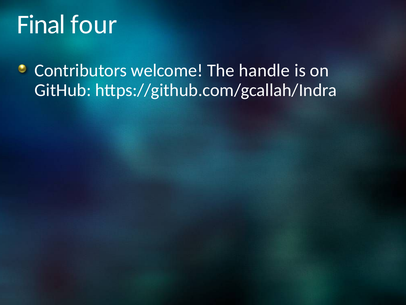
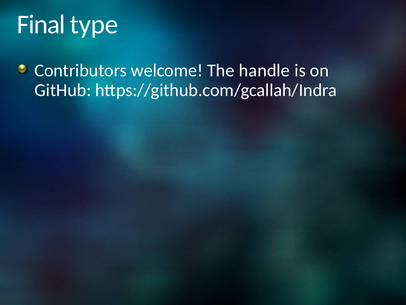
four: four -> type
